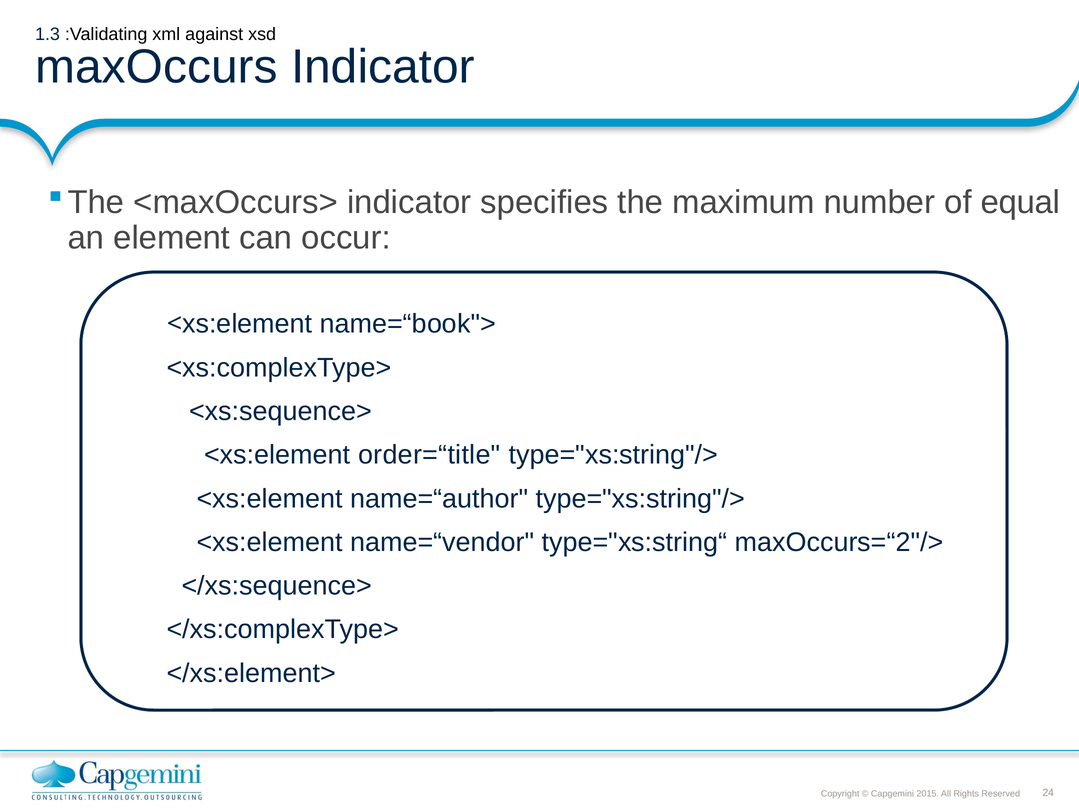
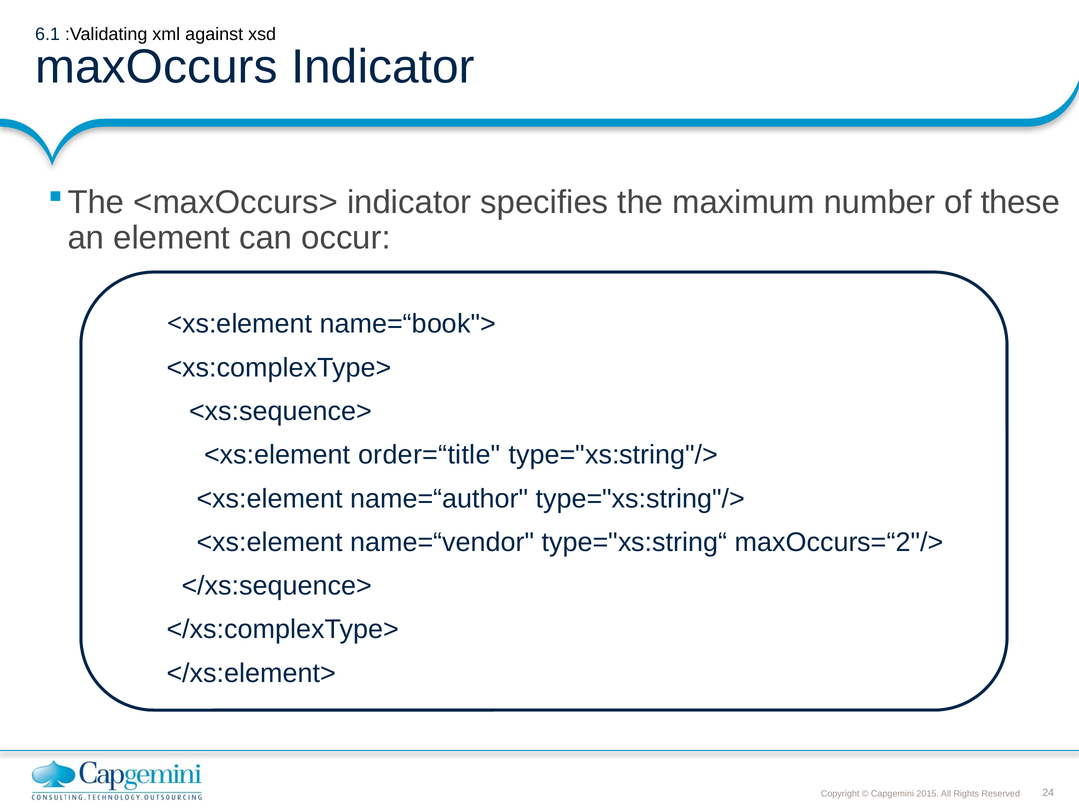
1.3: 1.3 -> 6.1
equal: equal -> these
